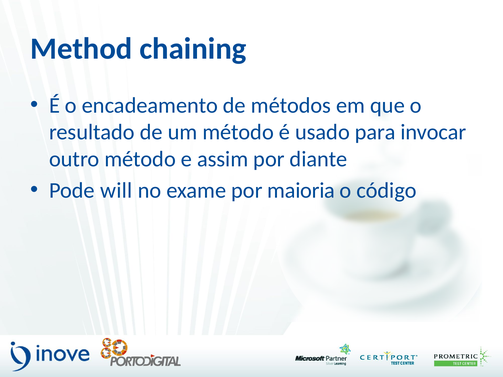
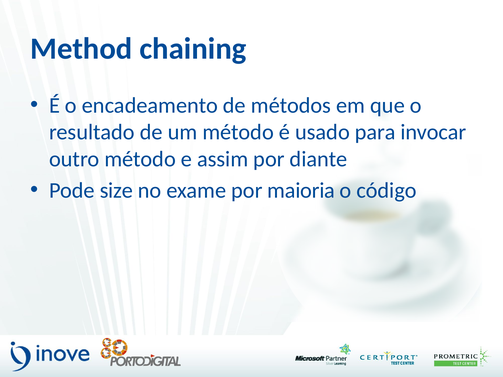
will: will -> size
